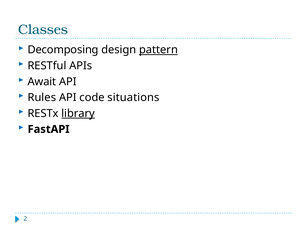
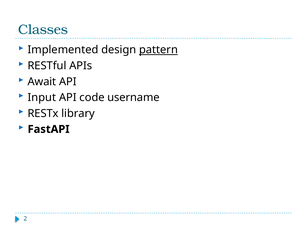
Decomposing: Decomposing -> Implemented
Rules: Rules -> Input
situations: situations -> username
library underline: present -> none
